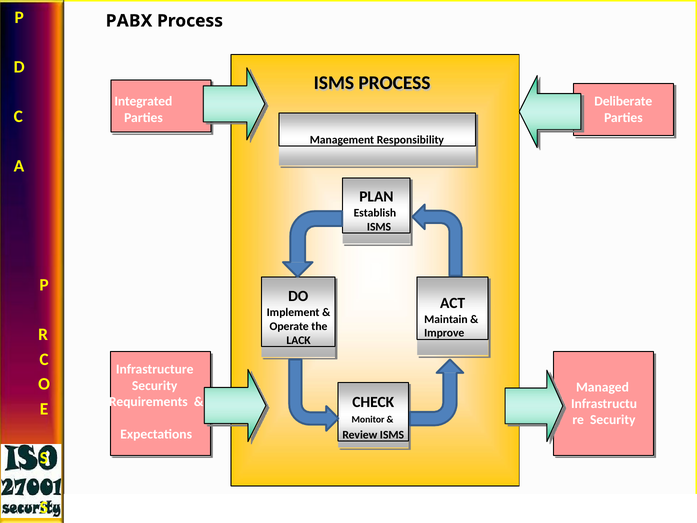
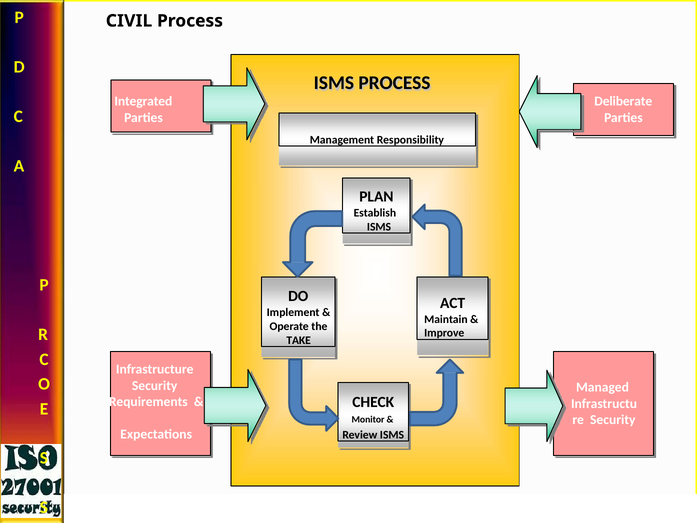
PABX: PABX -> CIVIL
LACK: LACK -> TAKE
